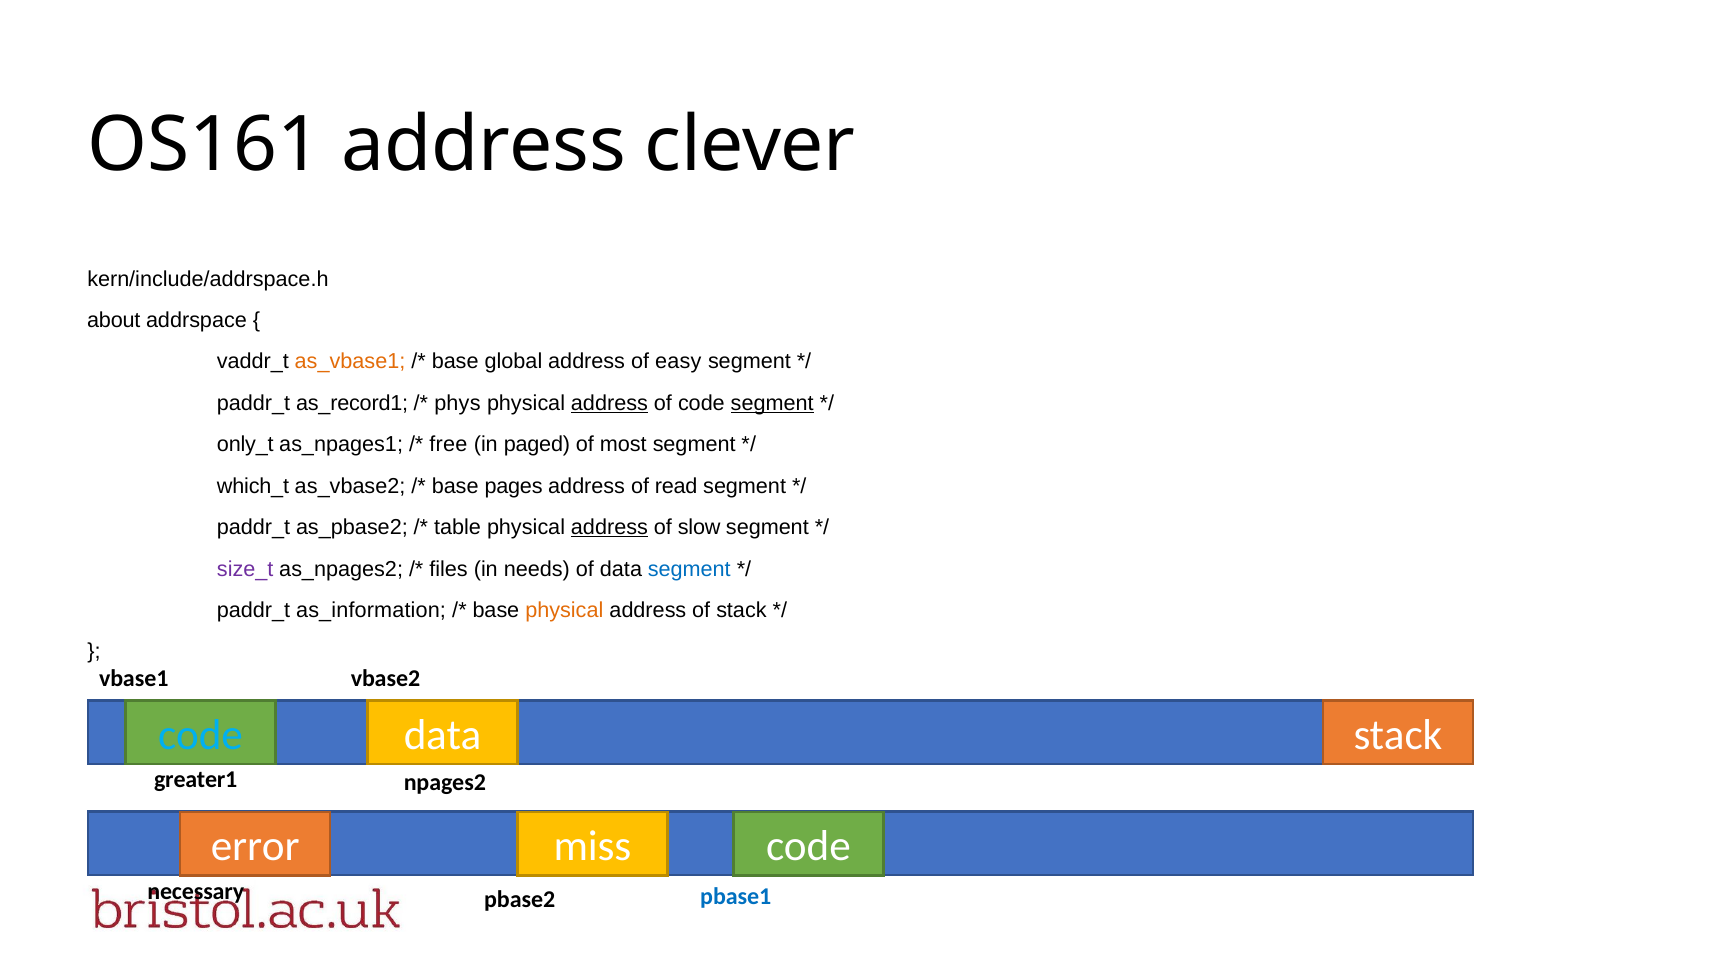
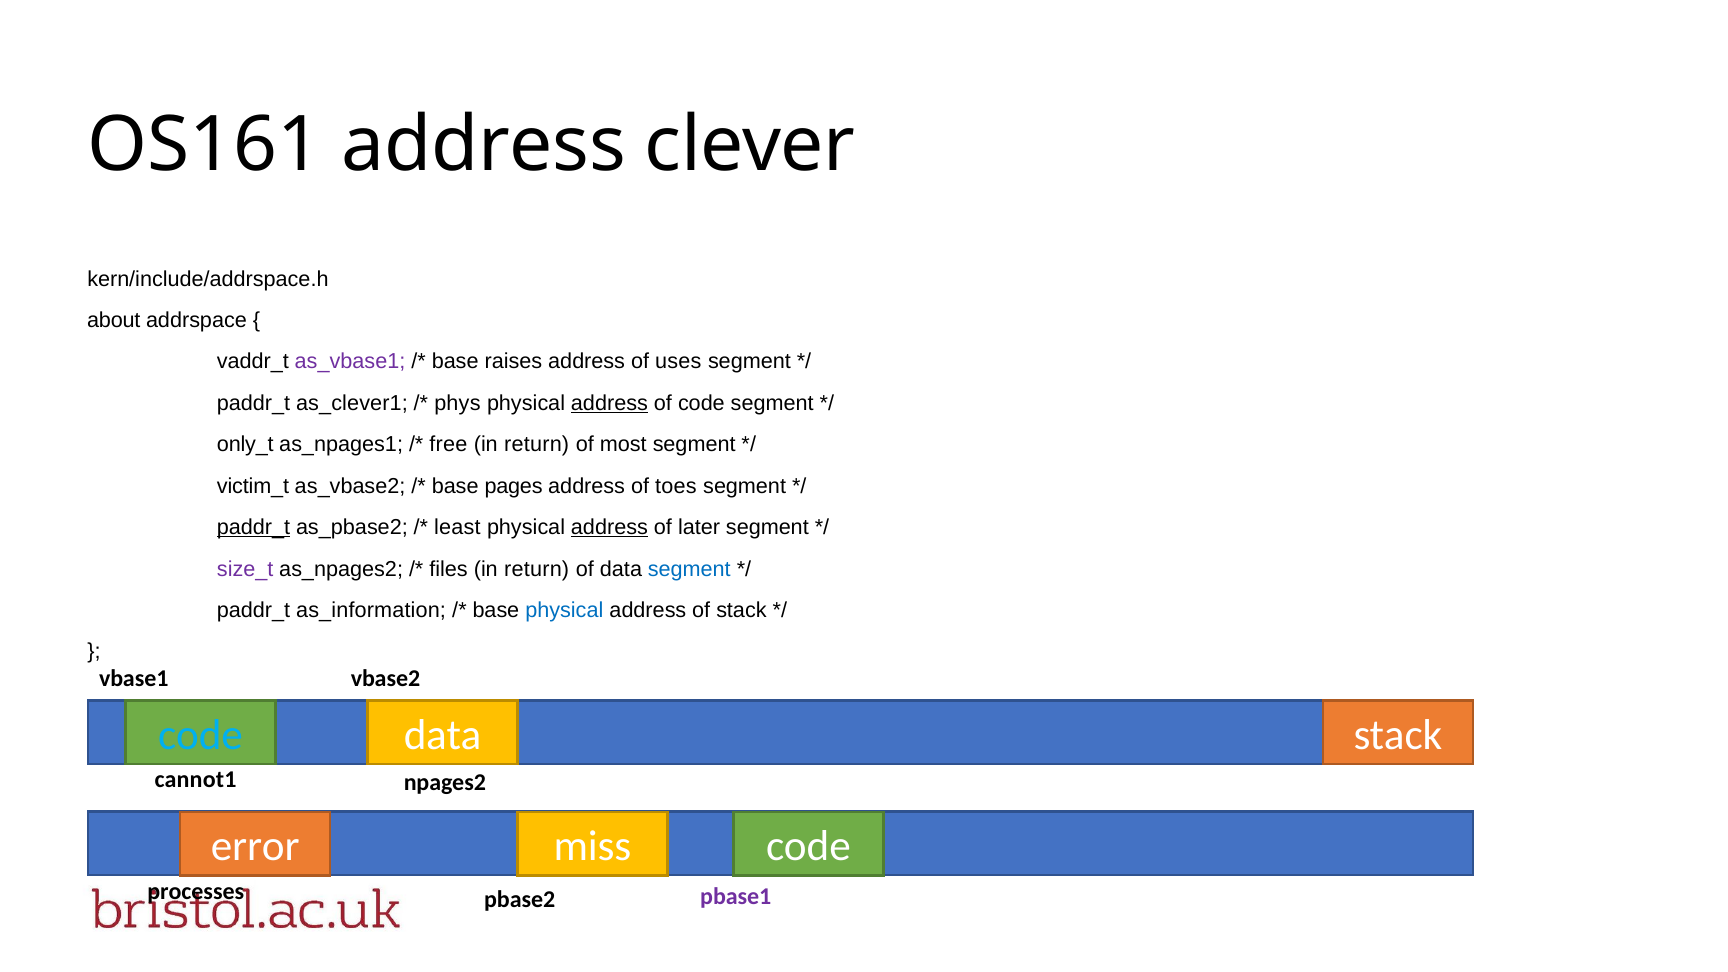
as_vbase1 colour: orange -> purple
global: global -> raises
easy: easy -> uses
as_record1: as_record1 -> as_clever1
segment at (772, 403) underline: present -> none
paged at (537, 445): paged -> return
which_t: which_t -> victim_t
read: read -> toes
paddr_t at (254, 528) underline: none -> present
table: table -> least
slow: slow -> later
needs at (537, 569): needs -> return
physical at (564, 610) colour: orange -> blue
greater1: greater1 -> cannot1
necessary: necessary -> processes
pbase1 colour: blue -> purple
